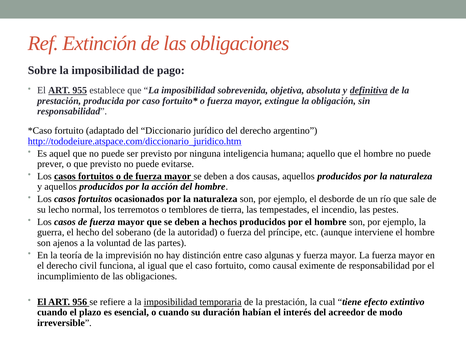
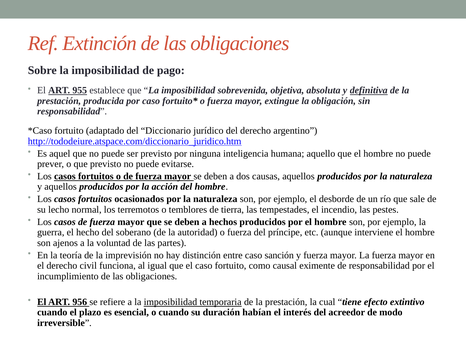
algunas: algunas -> sanción
